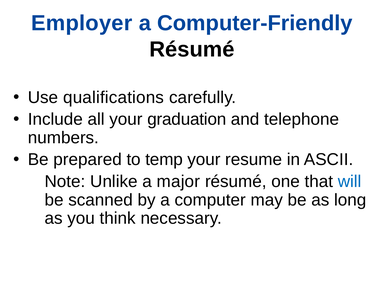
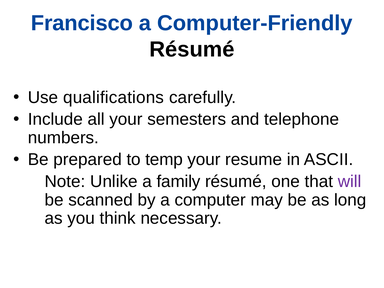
Employer: Employer -> Francisco
graduation: graduation -> semesters
major: major -> family
will colour: blue -> purple
